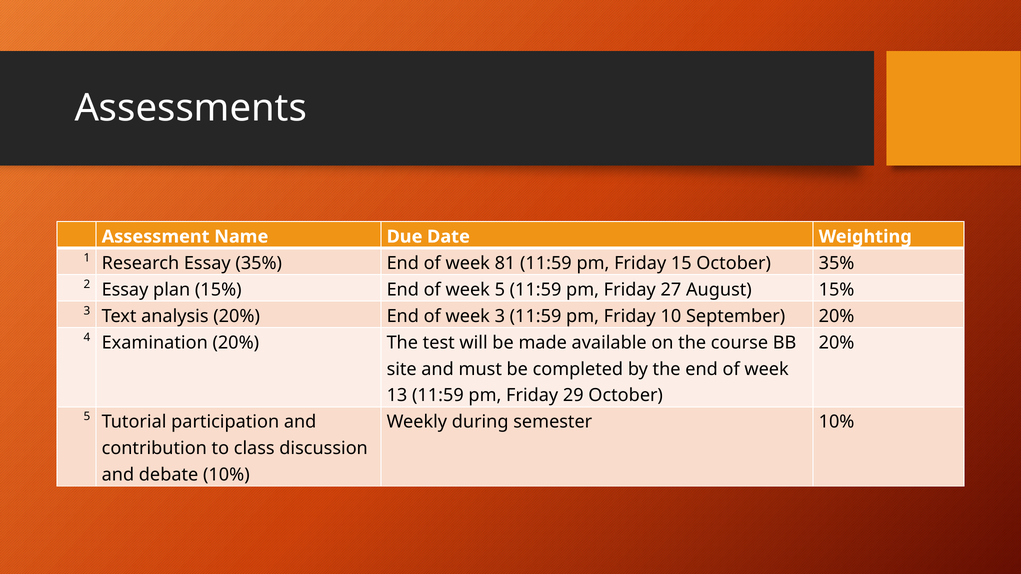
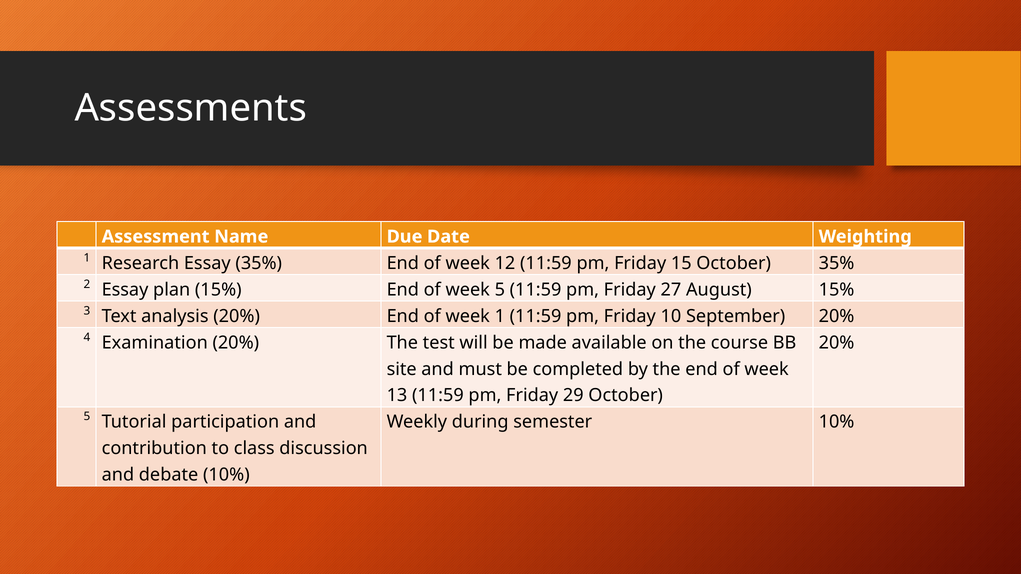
81: 81 -> 12
week 3: 3 -> 1
